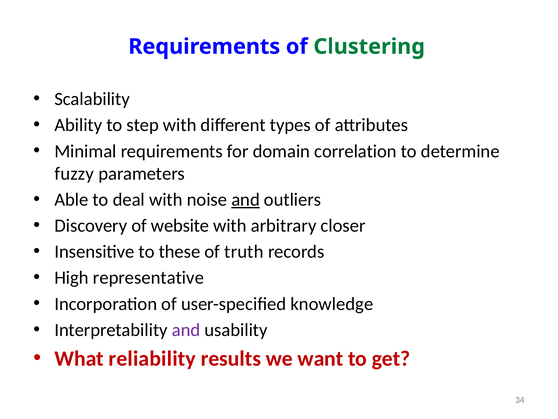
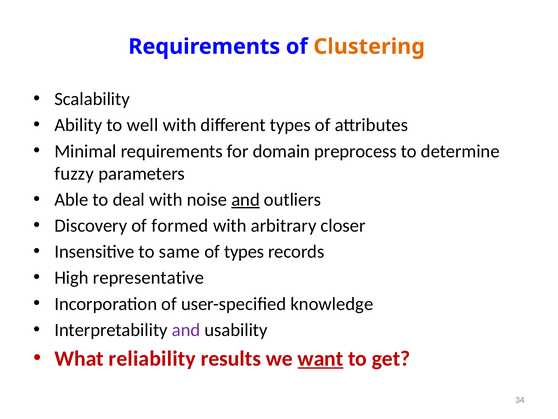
Clustering colour: green -> orange
step: step -> well
correlation: correlation -> preprocess
website: website -> formed
these: these -> same
of truth: truth -> types
want underline: none -> present
